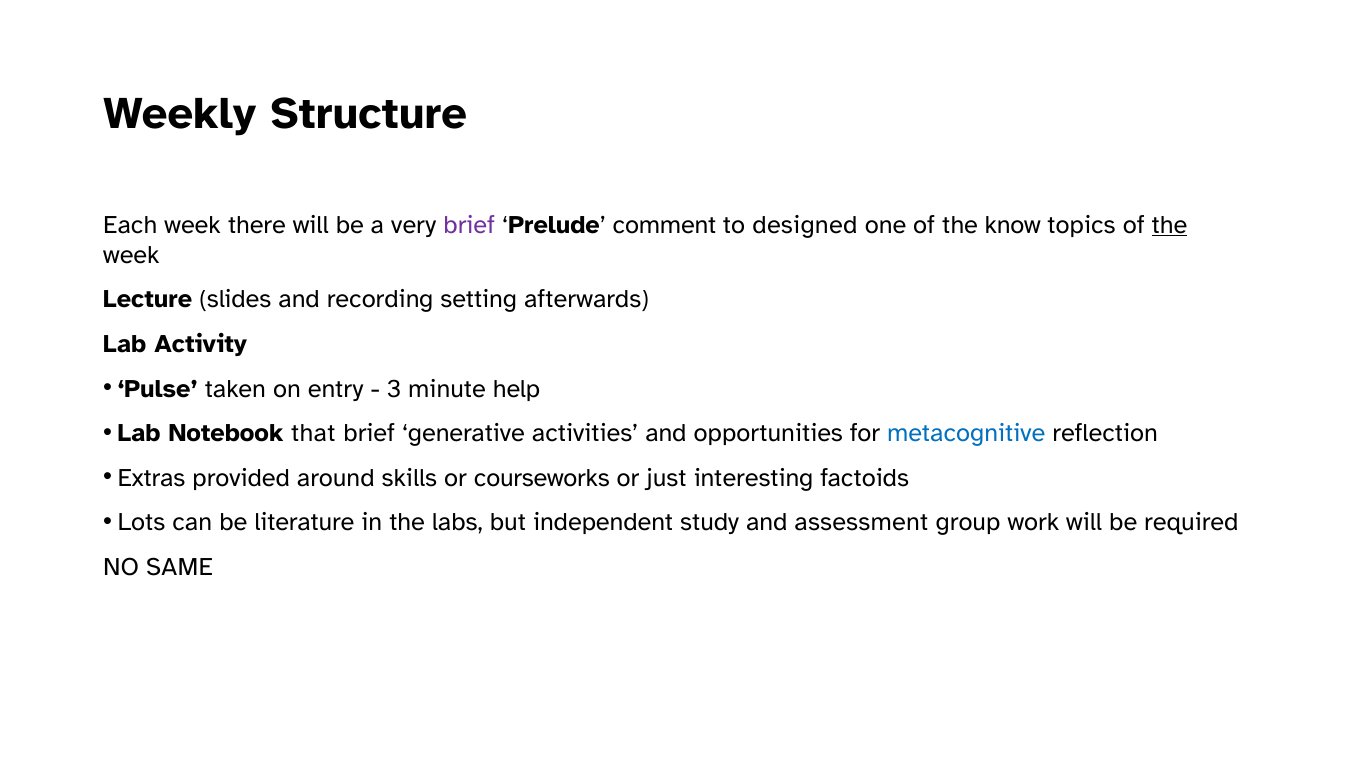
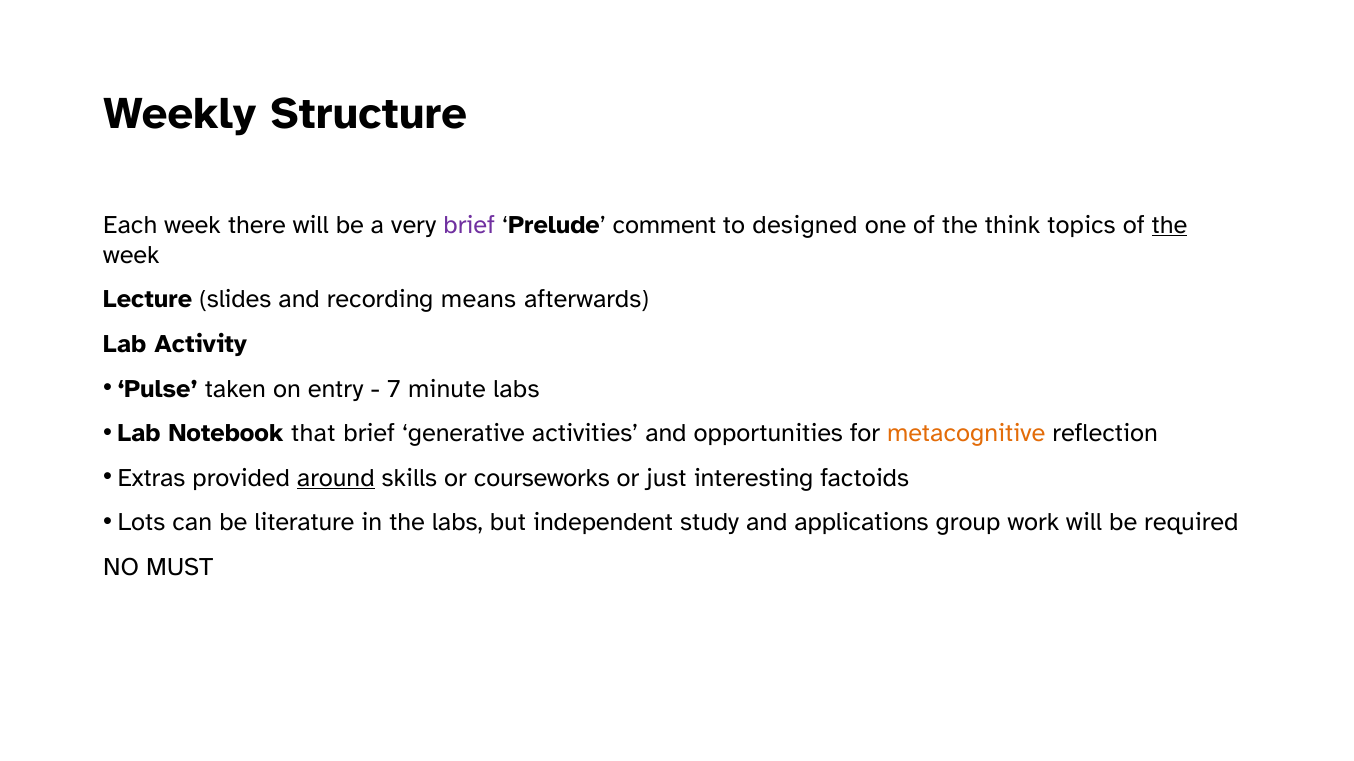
know: know -> think
setting: setting -> means
3: 3 -> 7
minute help: help -> labs
metacognitive colour: blue -> orange
around underline: none -> present
assessment: assessment -> applications
SAME: SAME -> MUST
